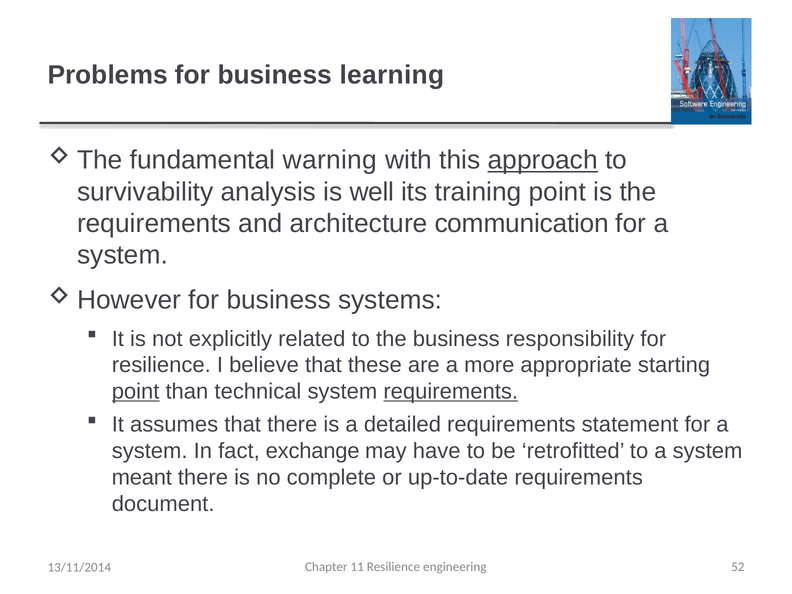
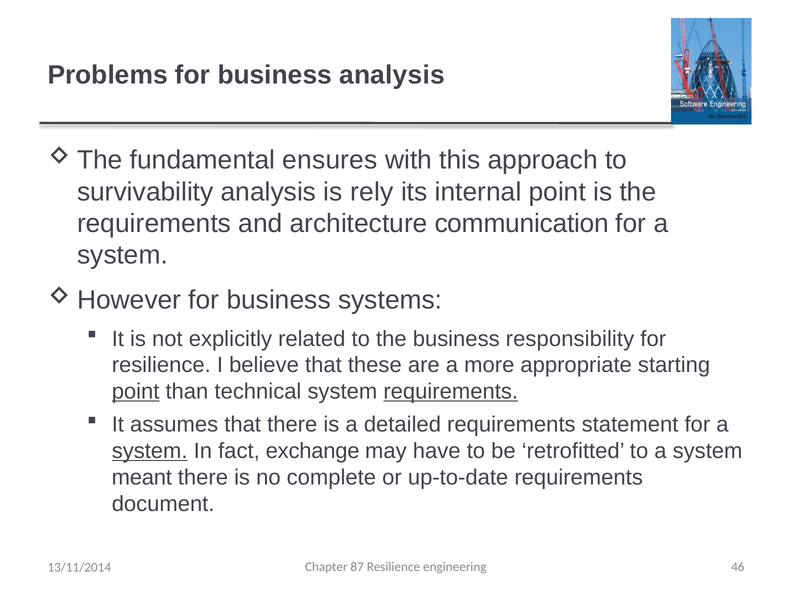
business learning: learning -> analysis
warning: warning -> ensures
approach underline: present -> none
well: well -> rely
training: training -> internal
system at (150, 451) underline: none -> present
11: 11 -> 87
52: 52 -> 46
